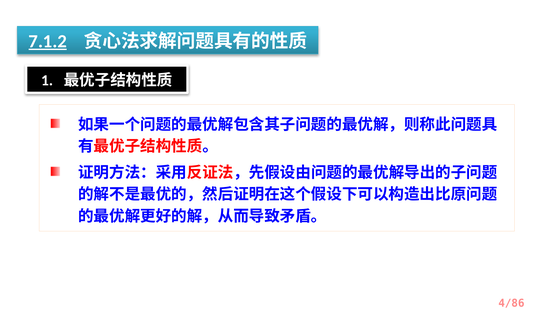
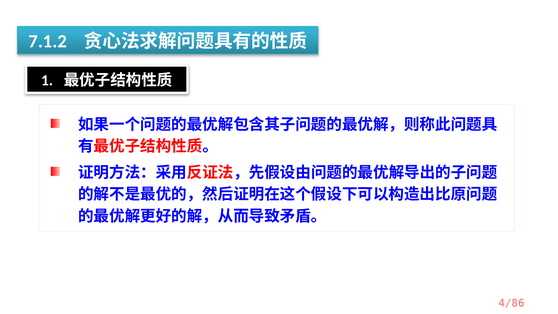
7.1.2 underline: present -> none
